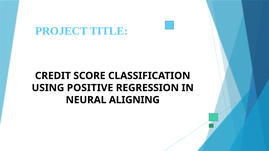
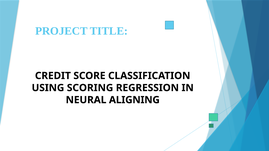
POSITIVE: POSITIVE -> SCORING
